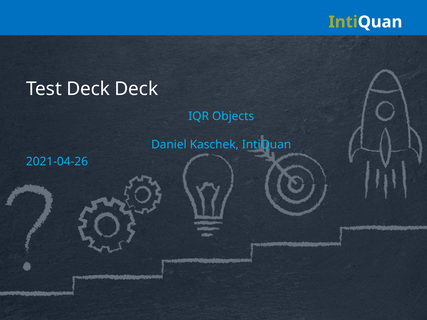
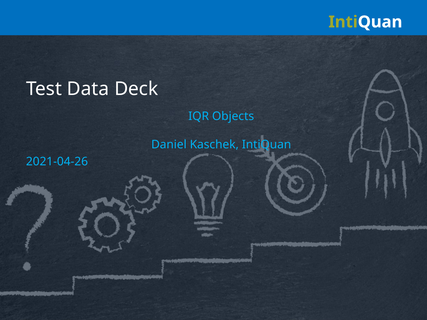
Test Deck: Deck -> Data
